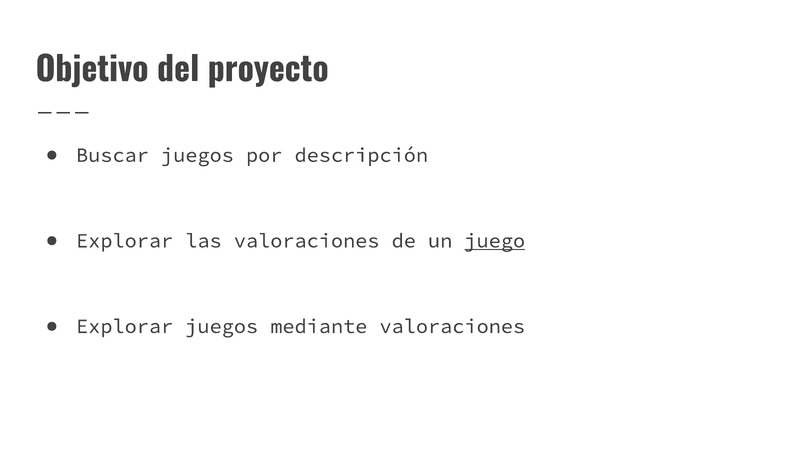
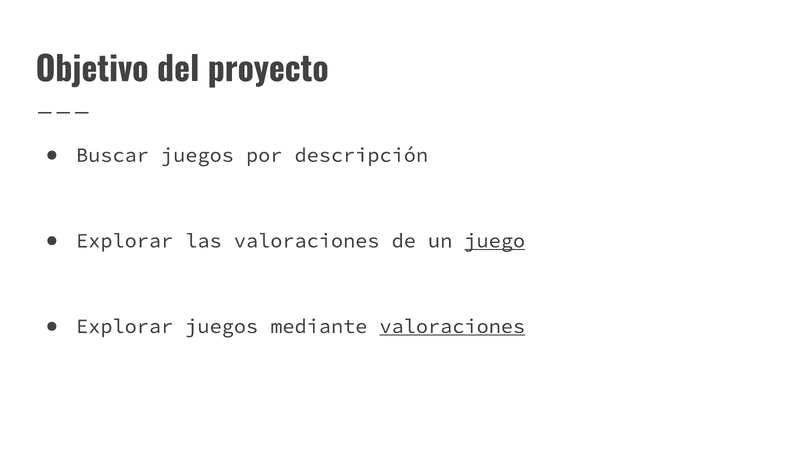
valoraciones at (452, 326) underline: none -> present
